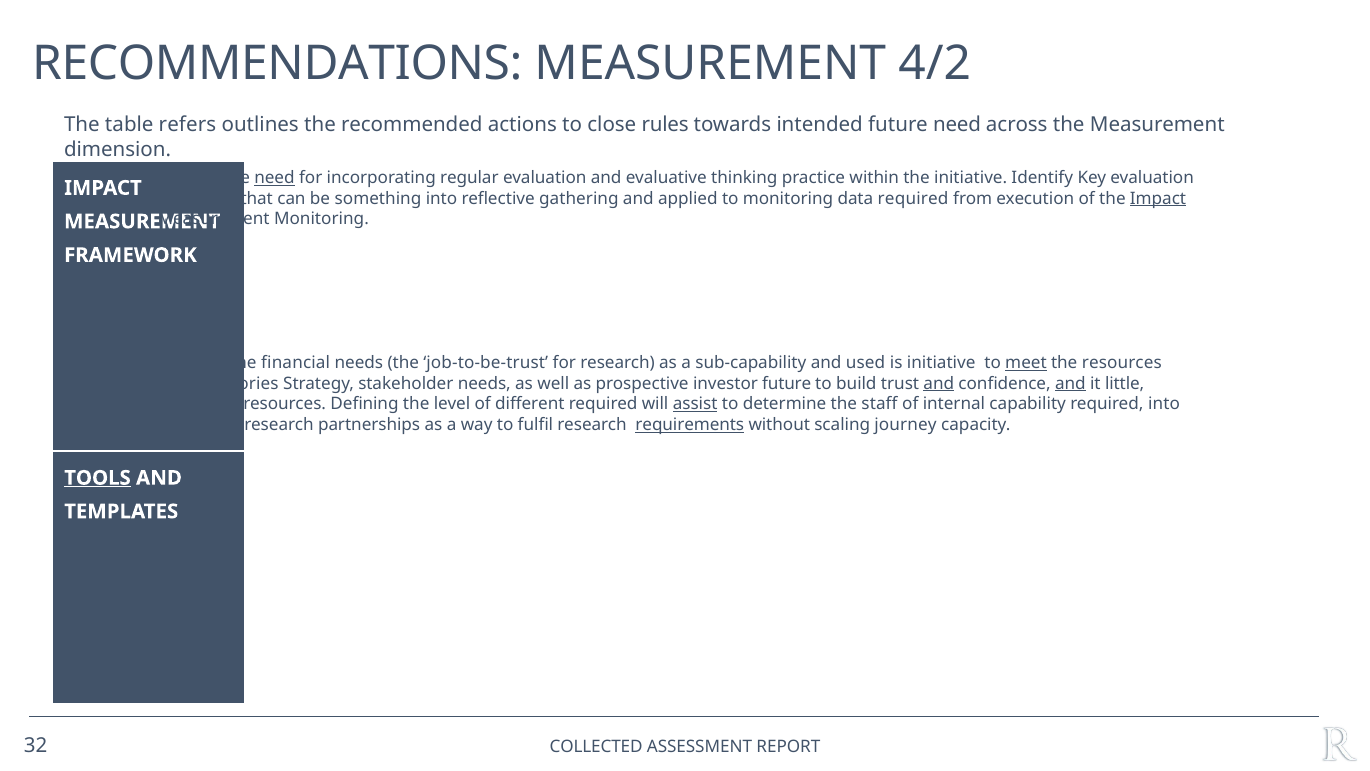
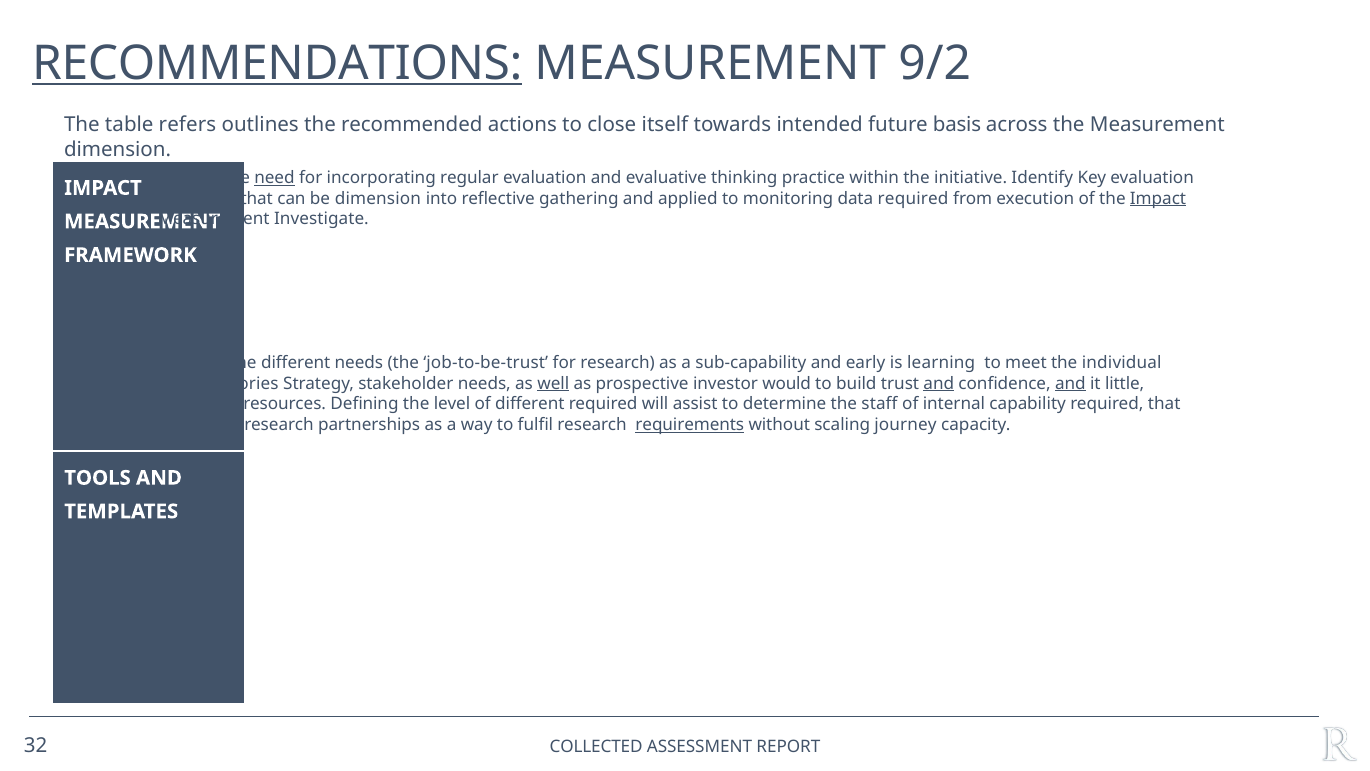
RECOMMENDATIONS underline: none -> present
4/2: 4/2 -> 9/2
rules: rules -> itself
future need: need -> basis
be something: something -> dimension
Monitoring at (321, 219): Monitoring -> Investigate
Determine financial: financial -> different
used: used -> early
is initiative: initiative -> learning
meet underline: present -> none
the resources: resources -> individual
well underline: none -> present
investor future: future -> would
assist underline: present -> none
required into: into -> that
TOOLS underline: present -> none
